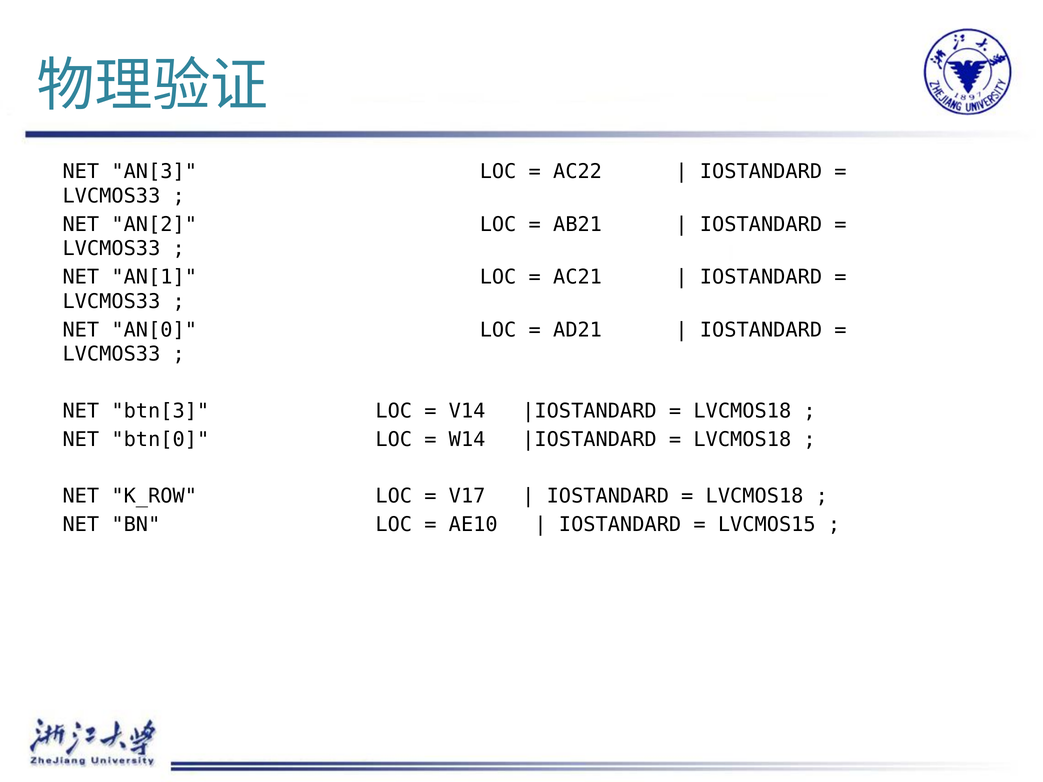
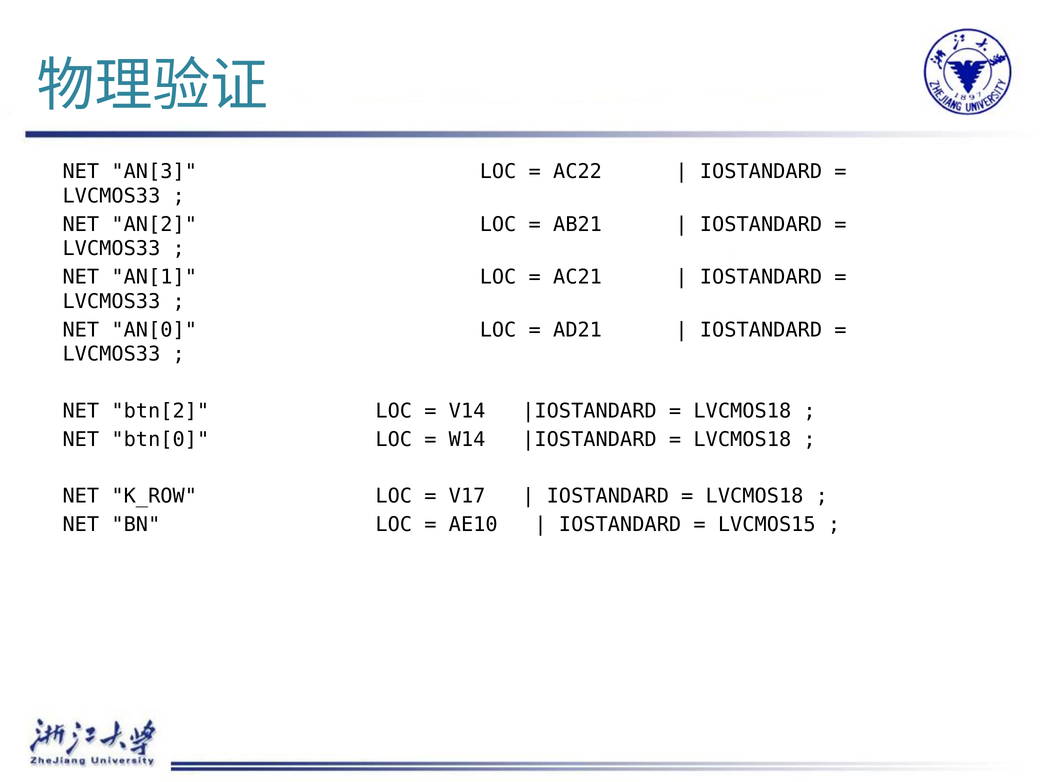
btn[3: btn[3 -> btn[2
